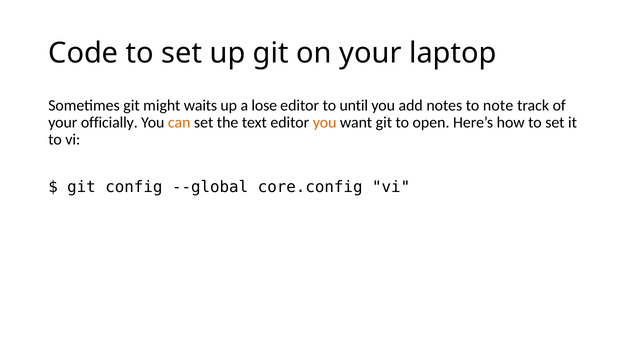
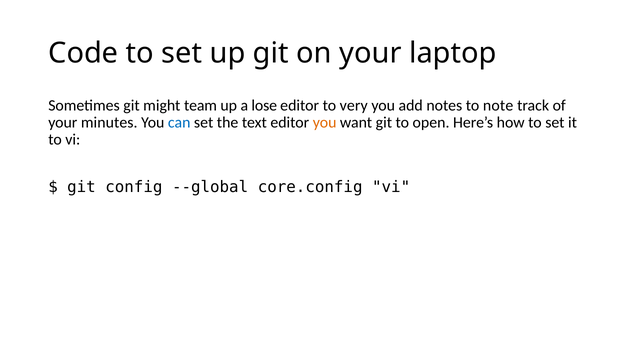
waits: waits -> team
until: until -> very
officially: officially -> minutes
can colour: orange -> blue
